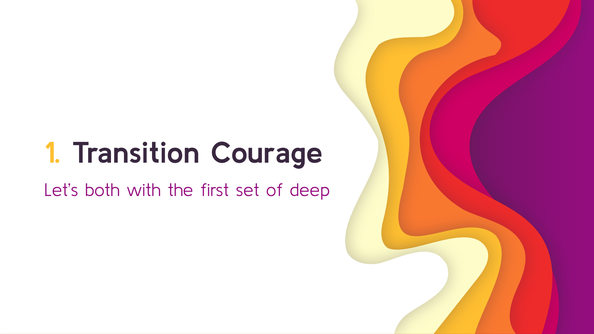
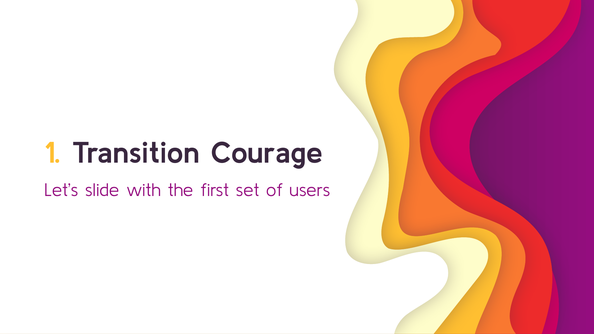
both: both -> slide
deep: deep -> users
